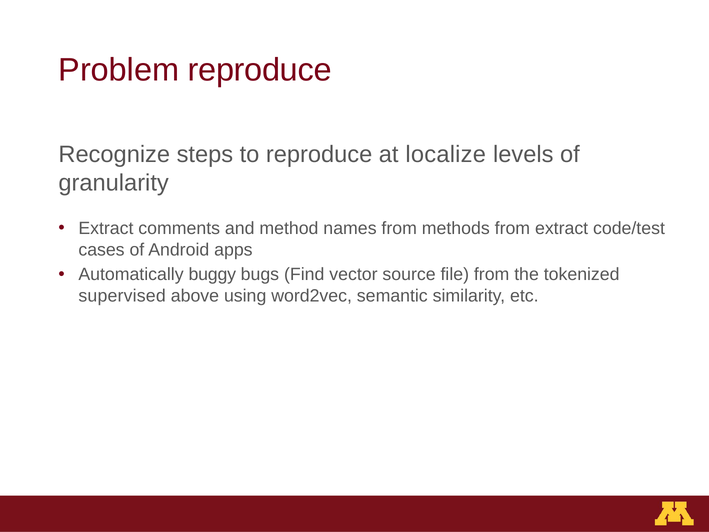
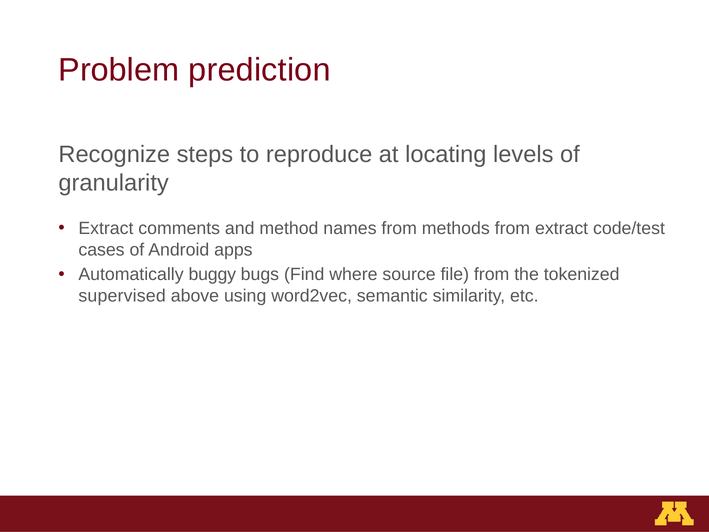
Problem reproduce: reproduce -> prediction
localize: localize -> locating
vector: vector -> where
